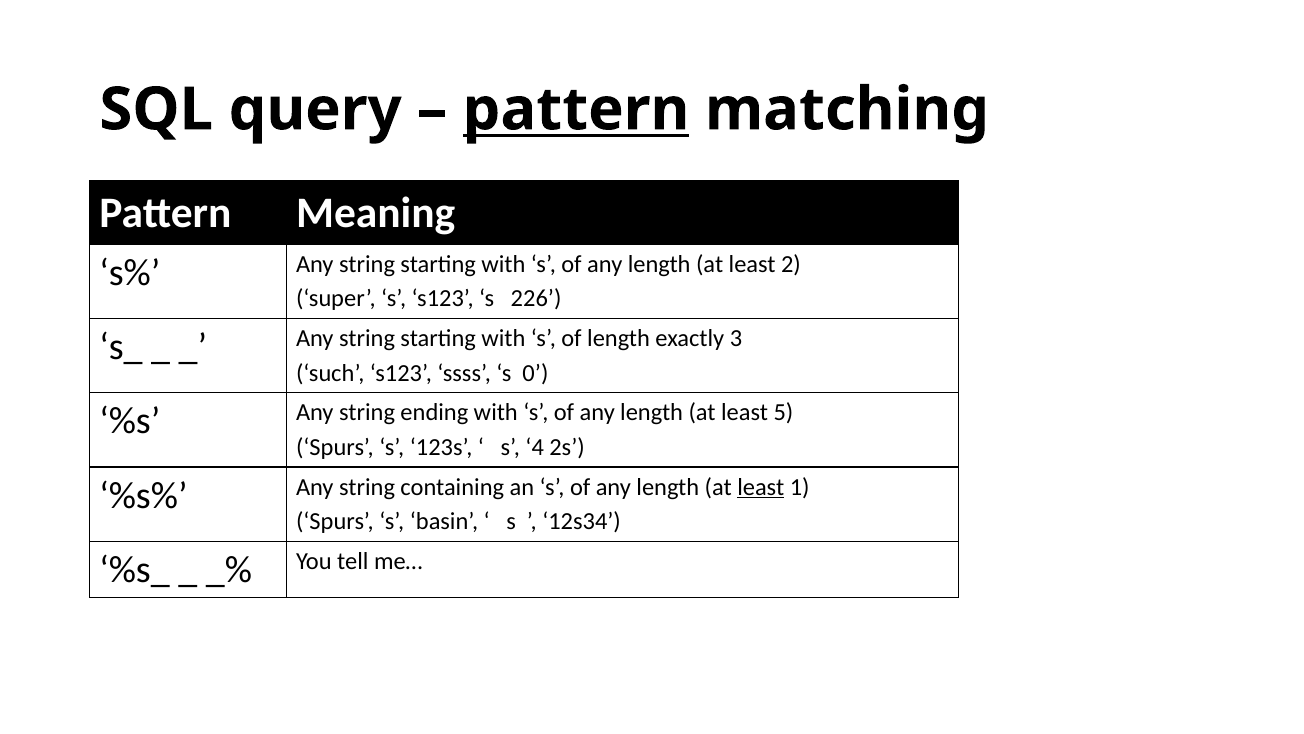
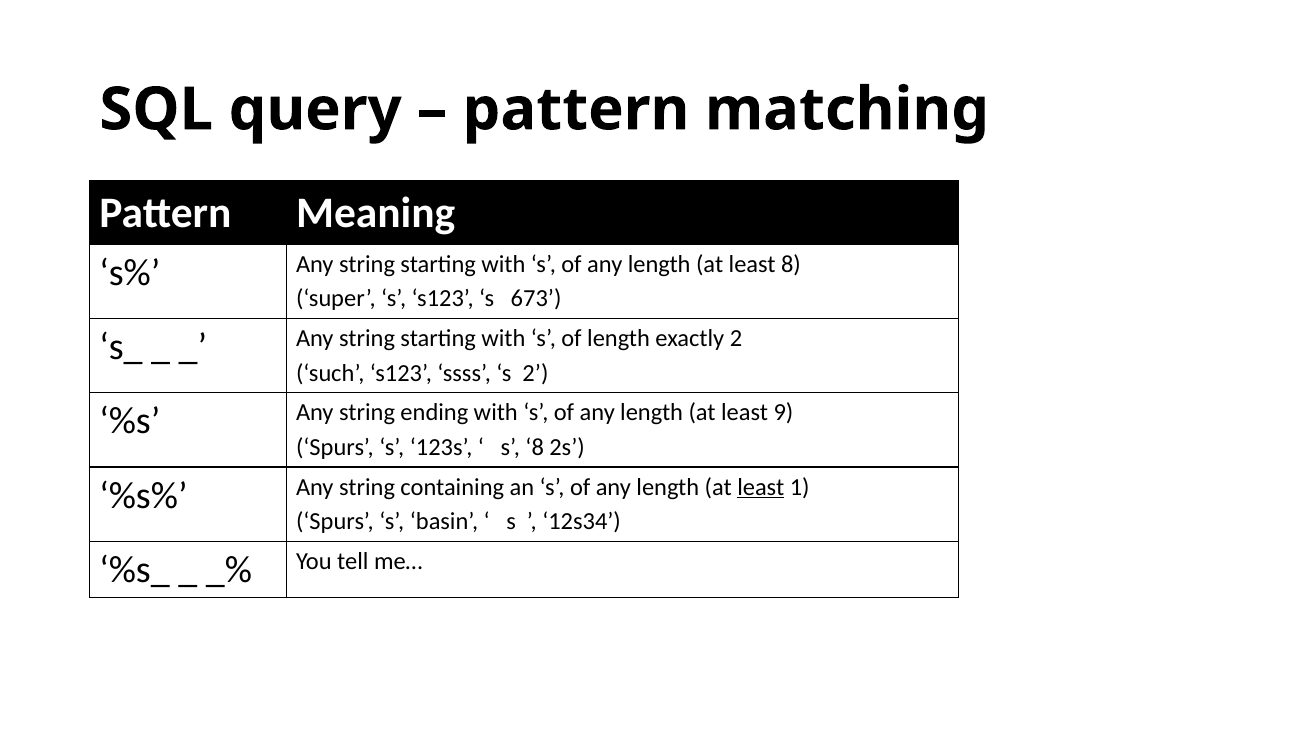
pattern at (576, 110) underline: present -> none
least 2: 2 -> 8
226: 226 -> 673
exactly 3: 3 -> 2
s 0: 0 -> 2
5: 5 -> 9
s 4: 4 -> 8
